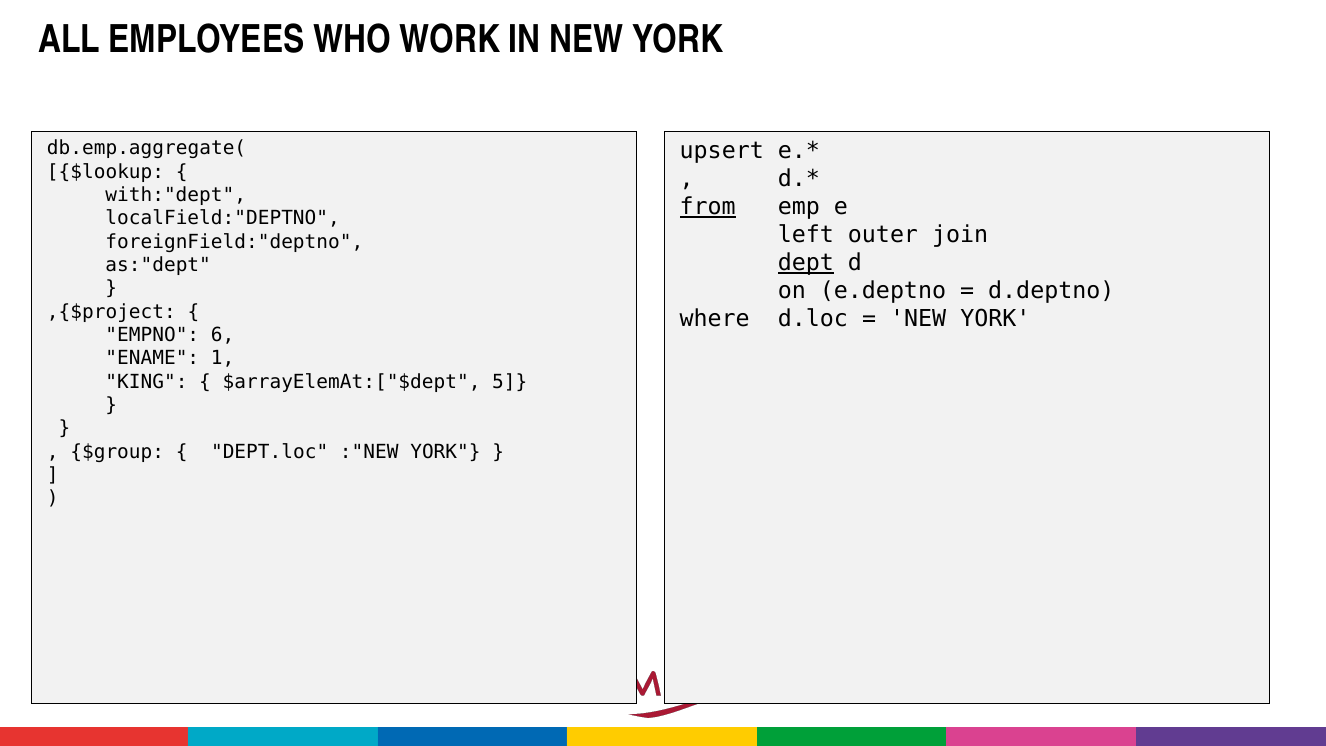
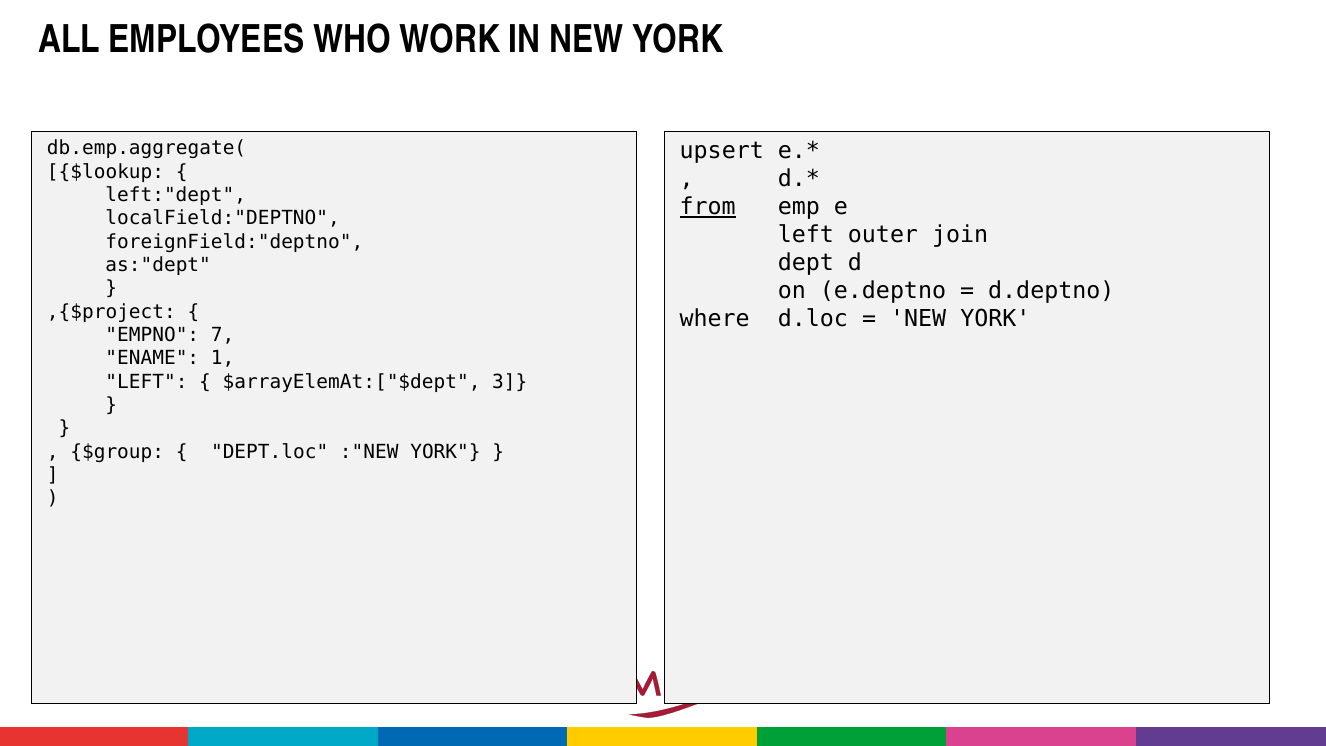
with:"dept: with:"dept -> left:"dept
dept underline: present -> none
6: 6 -> 7
KING at (146, 382): KING -> LEFT
5: 5 -> 3
